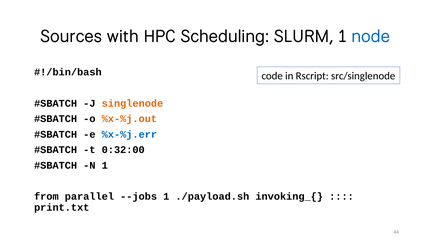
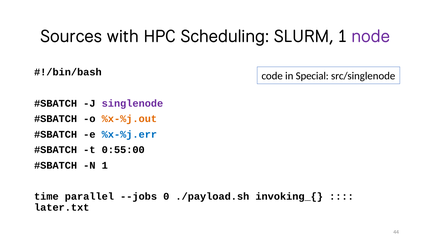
node colour: blue -> purple
Rscript: Rscript -> Special
singlenode colour: orange -> purple
0:32:00: 0:32:00 -> 0:55:00
from: from -> time
--jobs 1: 1 -> 0
print.txt: print.txt -> later.txt
